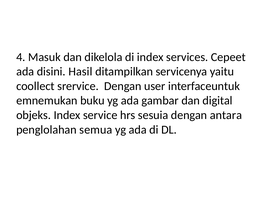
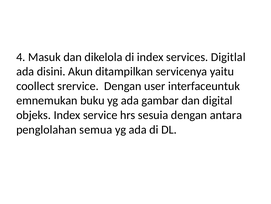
Cepeet: Cepeet -> Digitlal
Hasil: Hasil -> Akun
